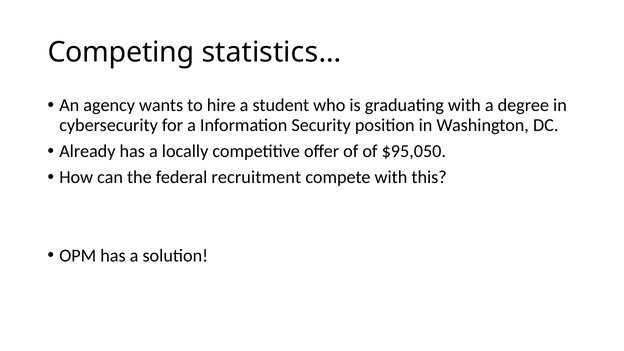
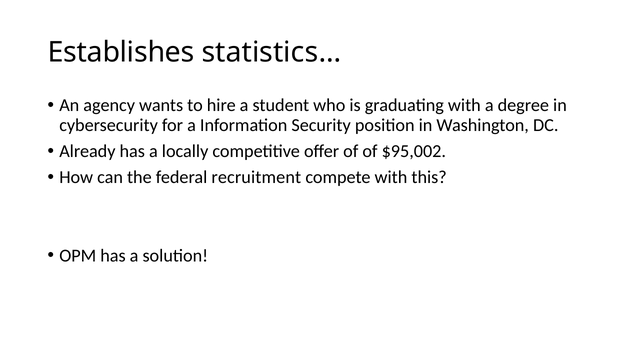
Competing: Competing -> Establishes
$95,050: $95,050 -> $95,002
